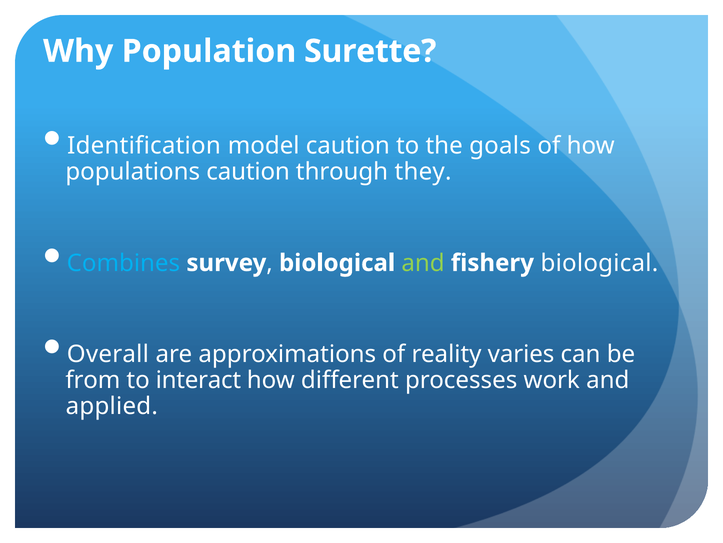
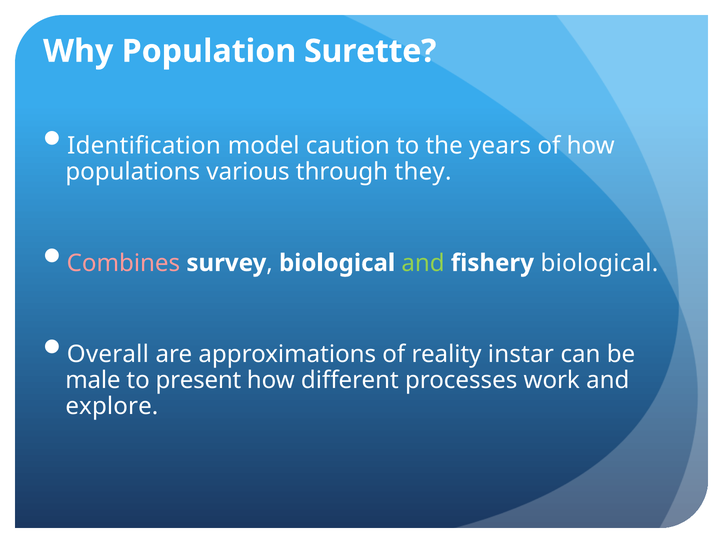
goals: goals -> years
populations caution: caution -> various
Combines colour: light blue -> pink
varies: varies -> instar
from: from -> male
interact: interact -> present
applied: applied -> explore
